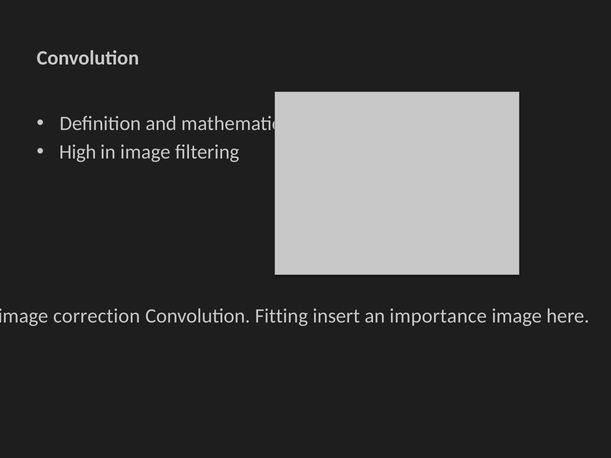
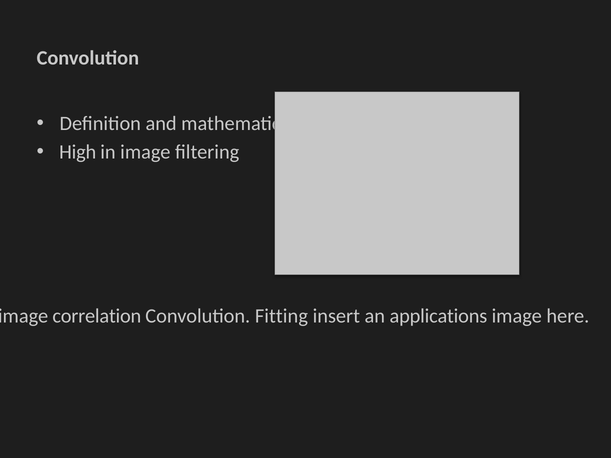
correction: correction -> correlation
importance: importance -> applications
